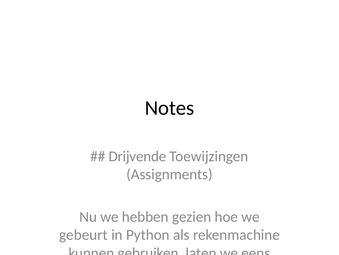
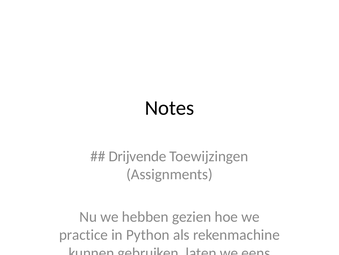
gebeurt: gebeurt -> practice
